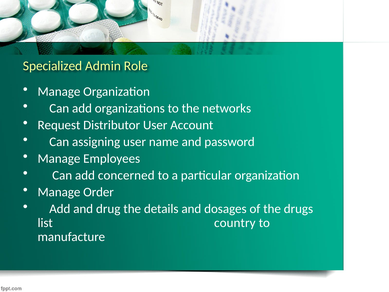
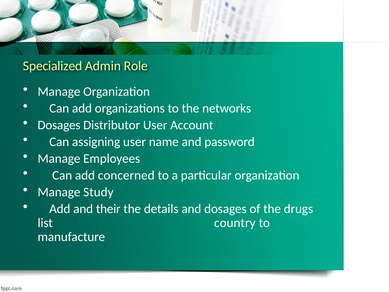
Request at (59, 125): Request -> Dosages
Order: Order -> Study
drug: drug -> their
